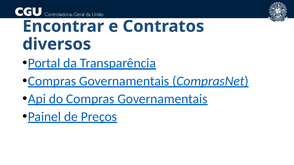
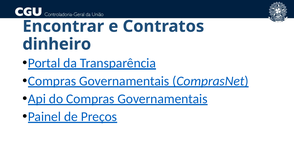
diversos: diversos -> dinheiro
